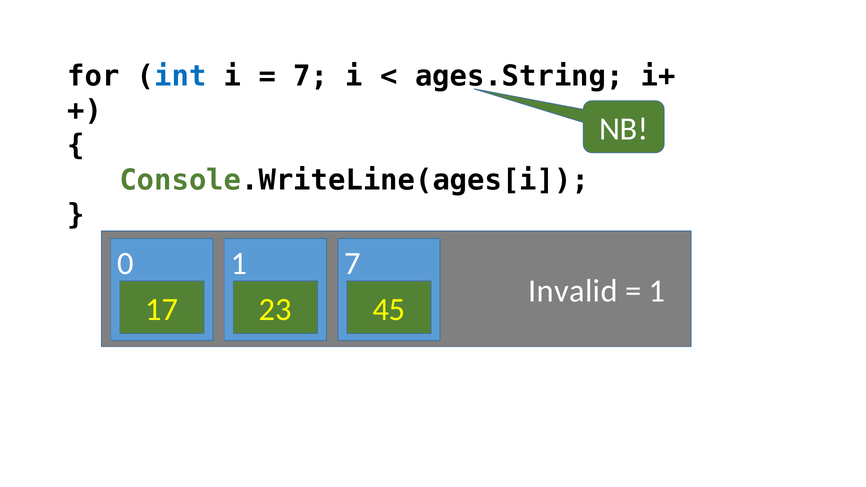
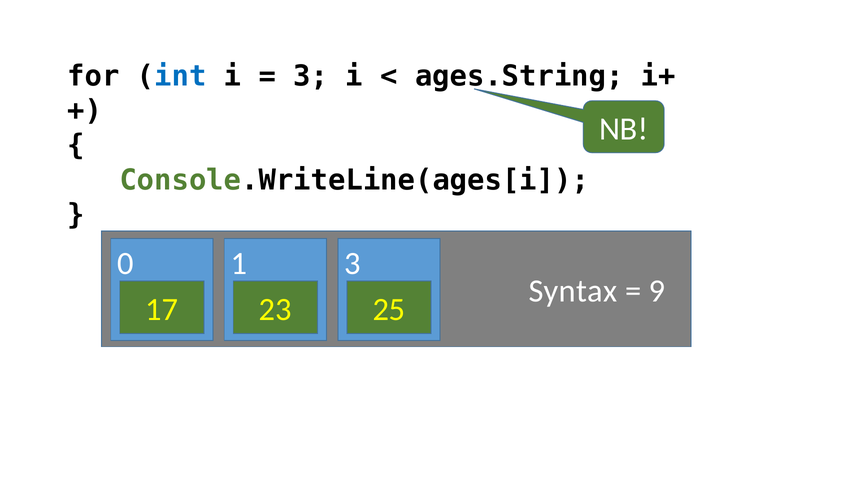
7 at (311, 76): 7 -> 3
1 7: 7 -> 3
Invalid: Invalid -> Syntax
1 at (657, 291): 1 -> 9
45: 45 -> 25
